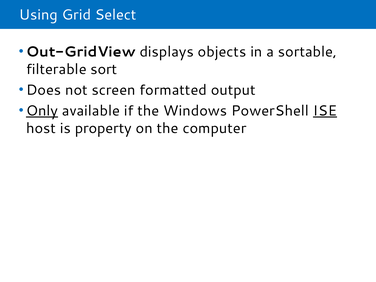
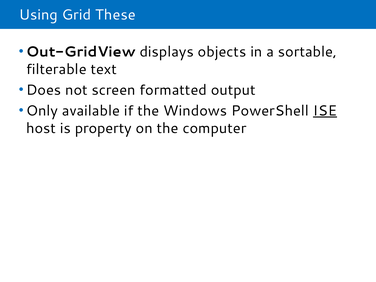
Select: Select -> These
sort: sort -> text
Only underline: present -> none
